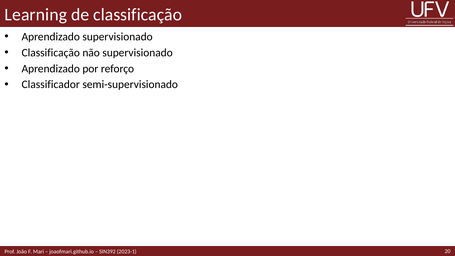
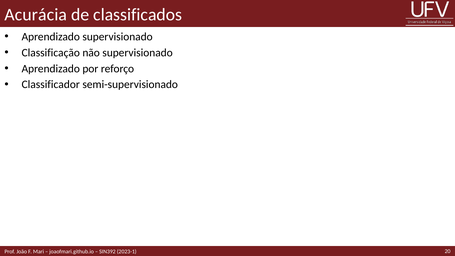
Learning: Learning -> Acurácia
de classificação: classificação -> classificados
